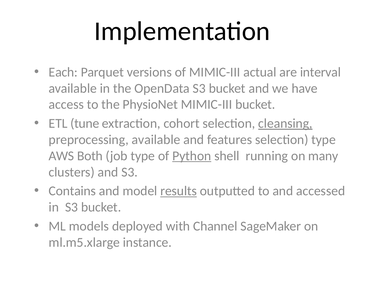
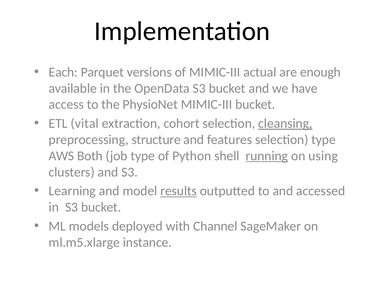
interval: interval -> enough
tune: tune -> vital
preprocessing available: available -> structure
Python underline: present -> none
running underline: none -> present
many: many -> using
Contains: Contains -> Learning
